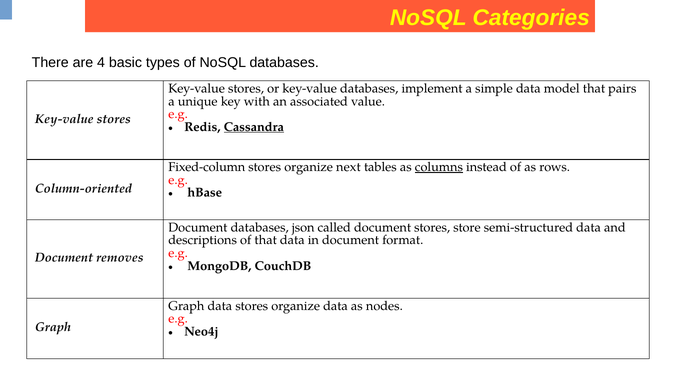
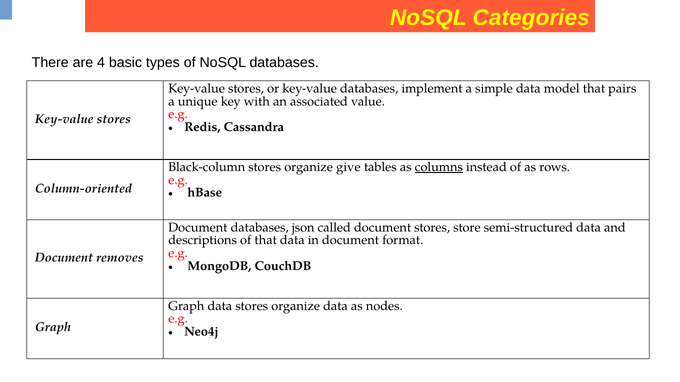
Cassandra underline: present -> none
Fixed-column: Fixed-column -> Black-column
next: next -> give
